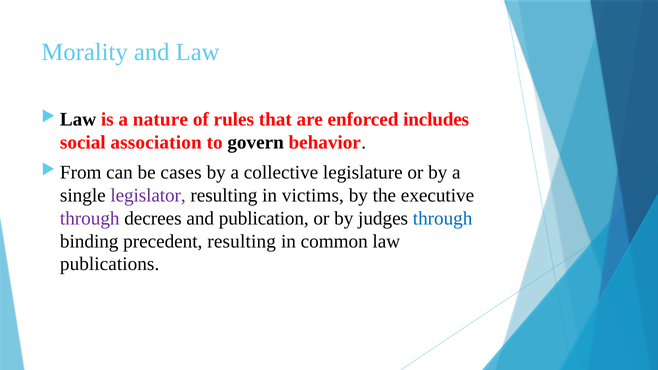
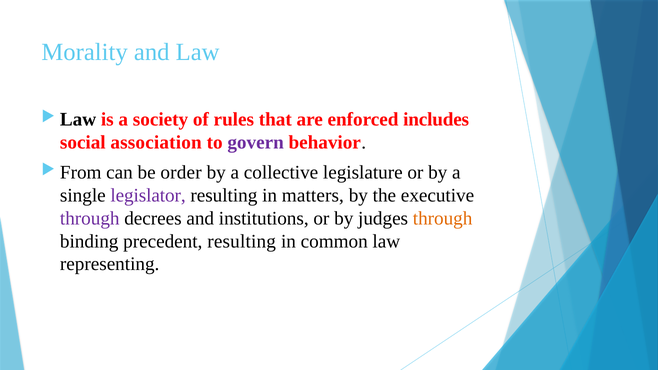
nature: nature -> society
govern colour: black -> purple
cases: cases -> order
victims: victims -> matters
publication: publication -> institutions
through at (443, 218) colour: blue -> orange
publications: publications -> representing
